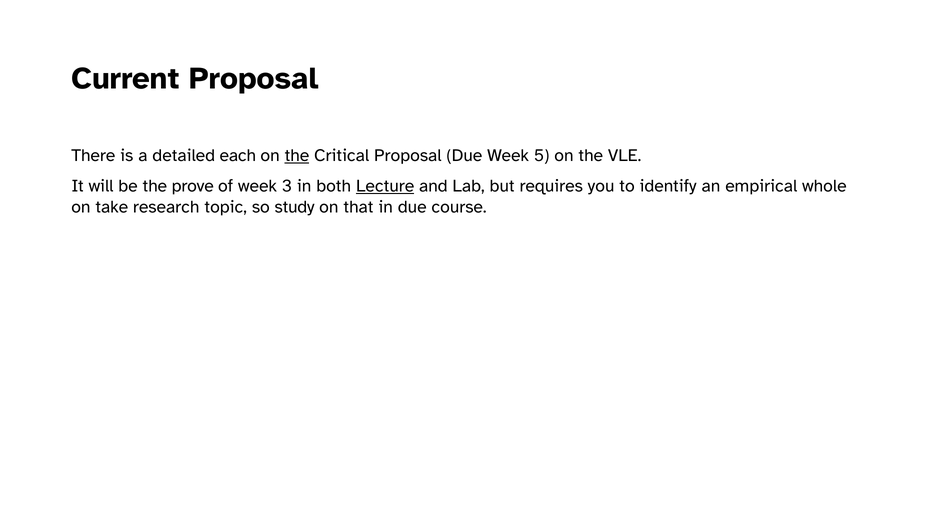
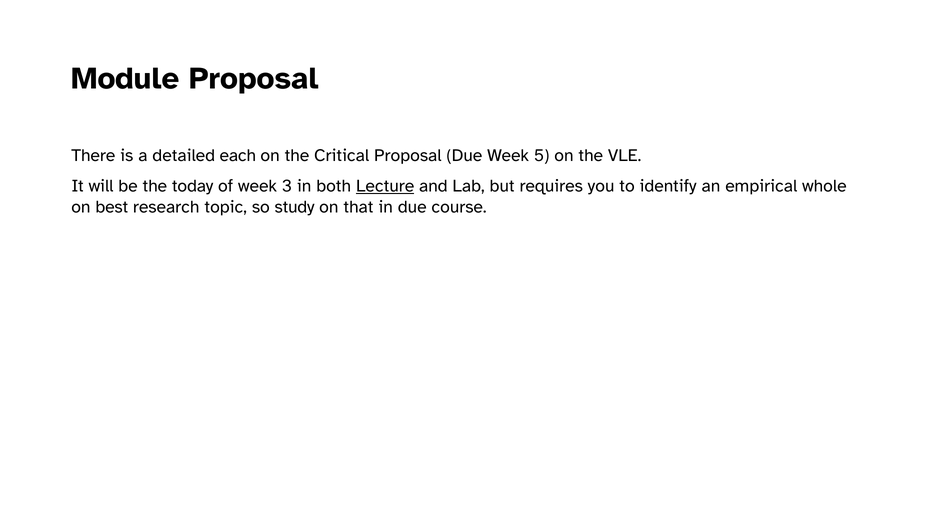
Current: Current -> Module
the at (297, 155) underline: present -> none
prove: prove -> today
take: take -> best
